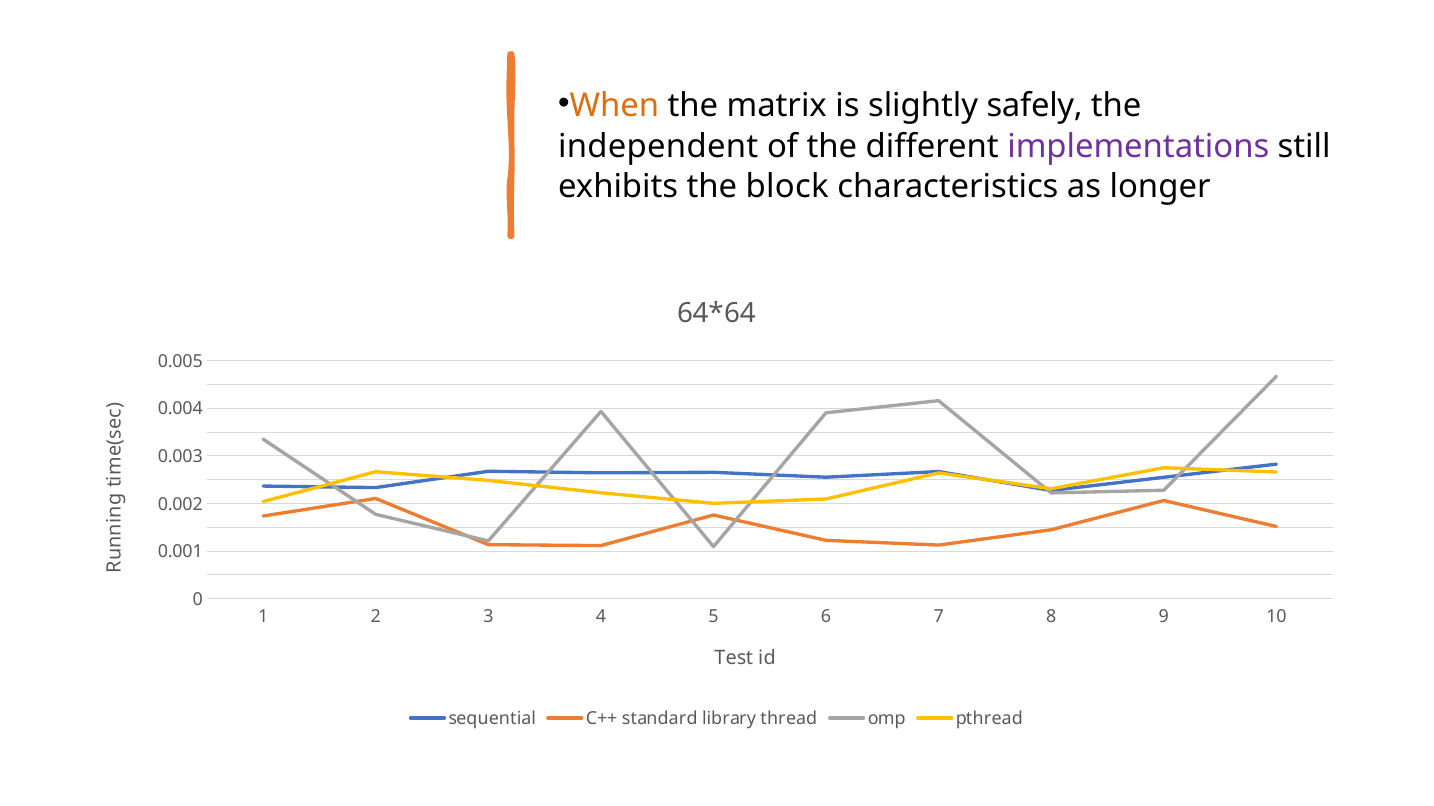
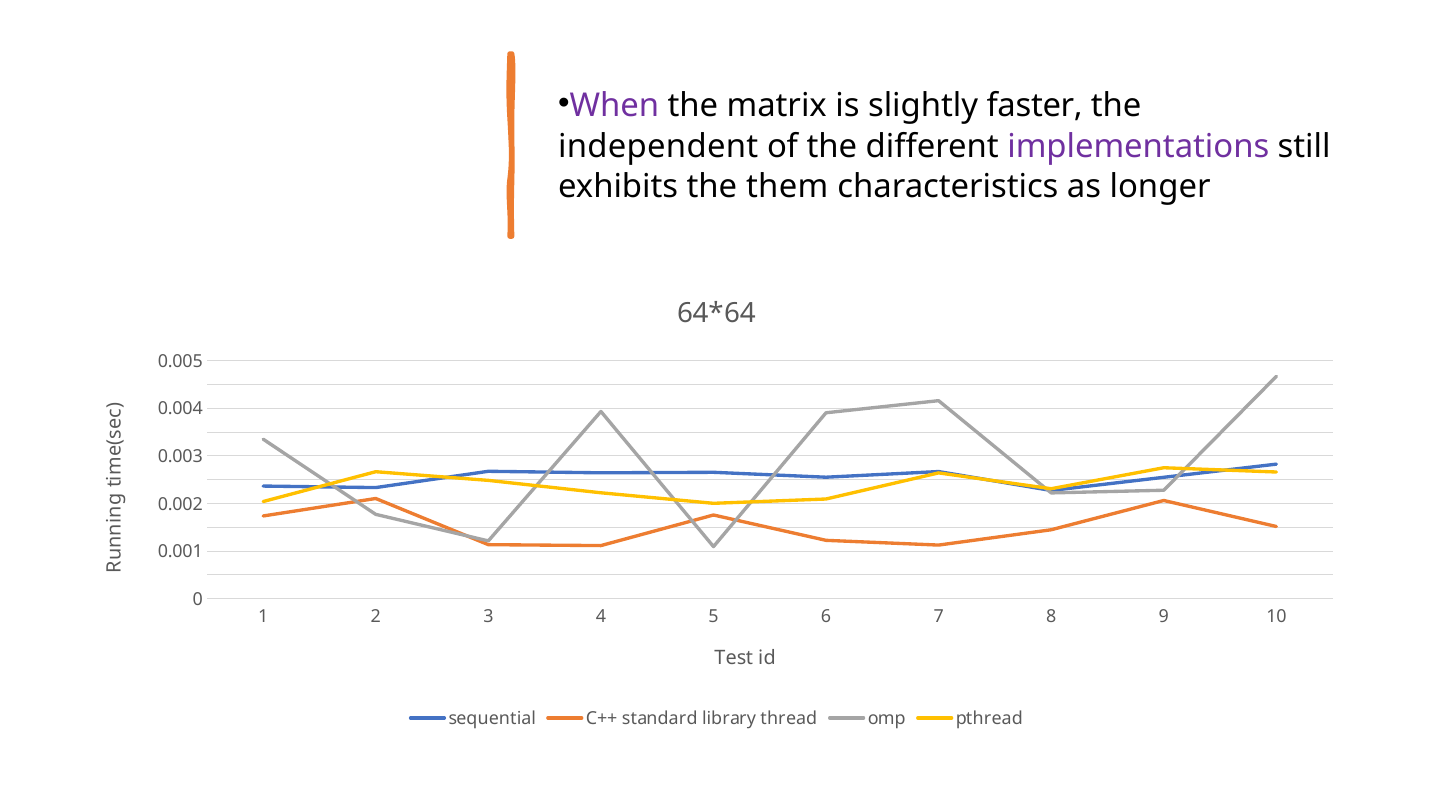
When colour: orange -> purple
safely: safely -> faster
block: block -> them
